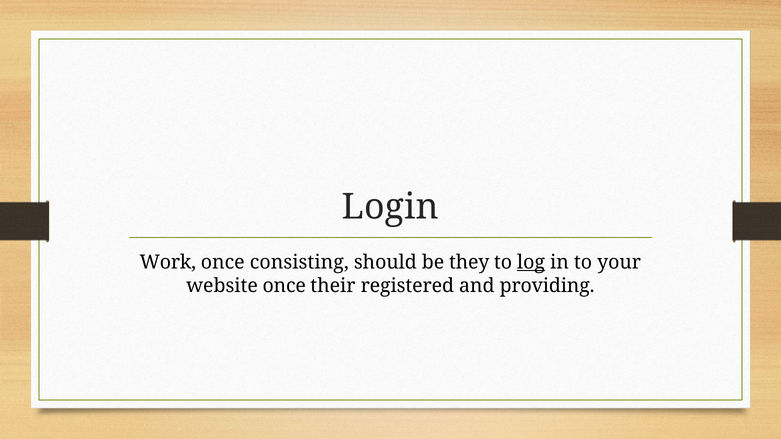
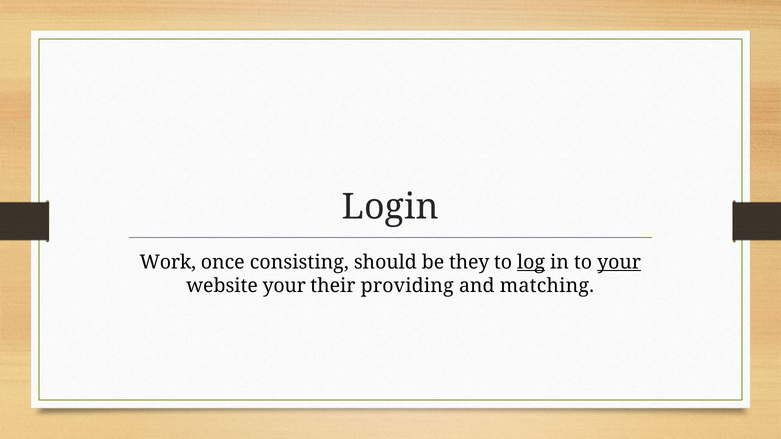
your at (619, 262) underline: none -> present
website once: once -> your
registered: registered -> providing
providing: providing -> matching
